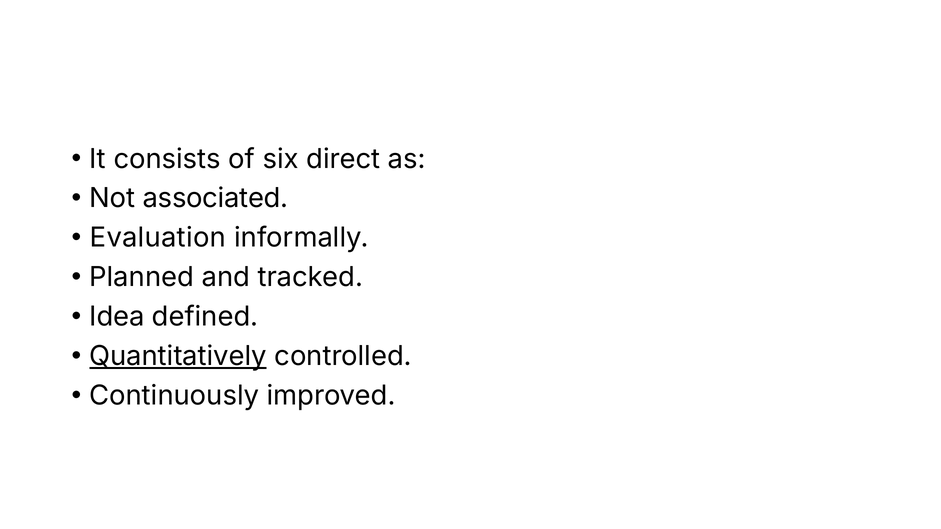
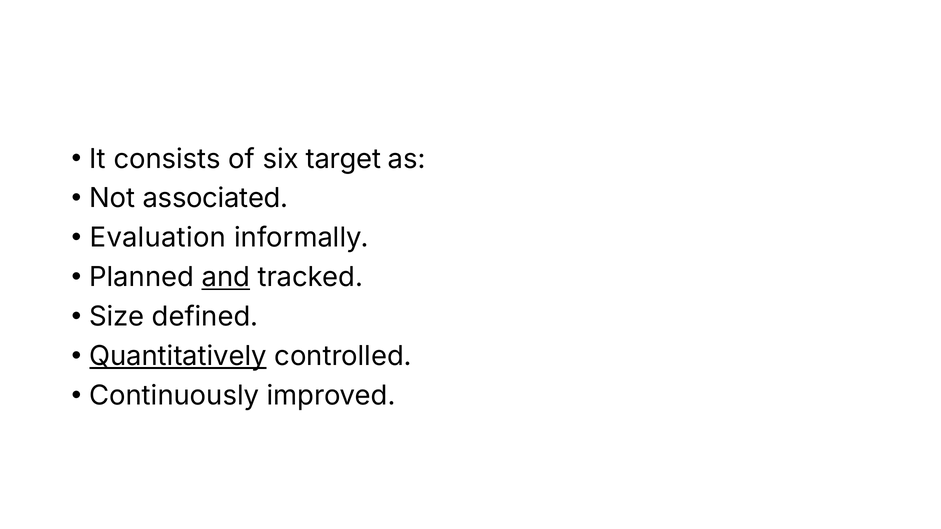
direct: direct -> target
and underline: none -> present
Idea: Idea -> Size
